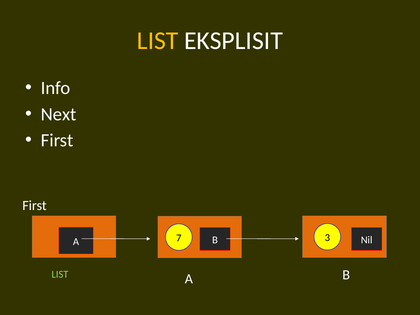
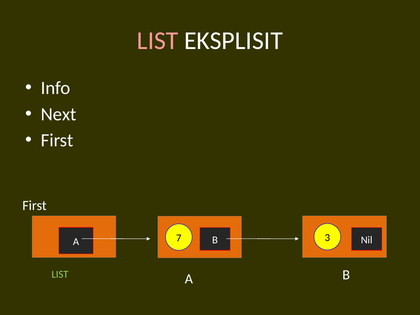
LIST at (158, 41) colour: yellow -> pink
